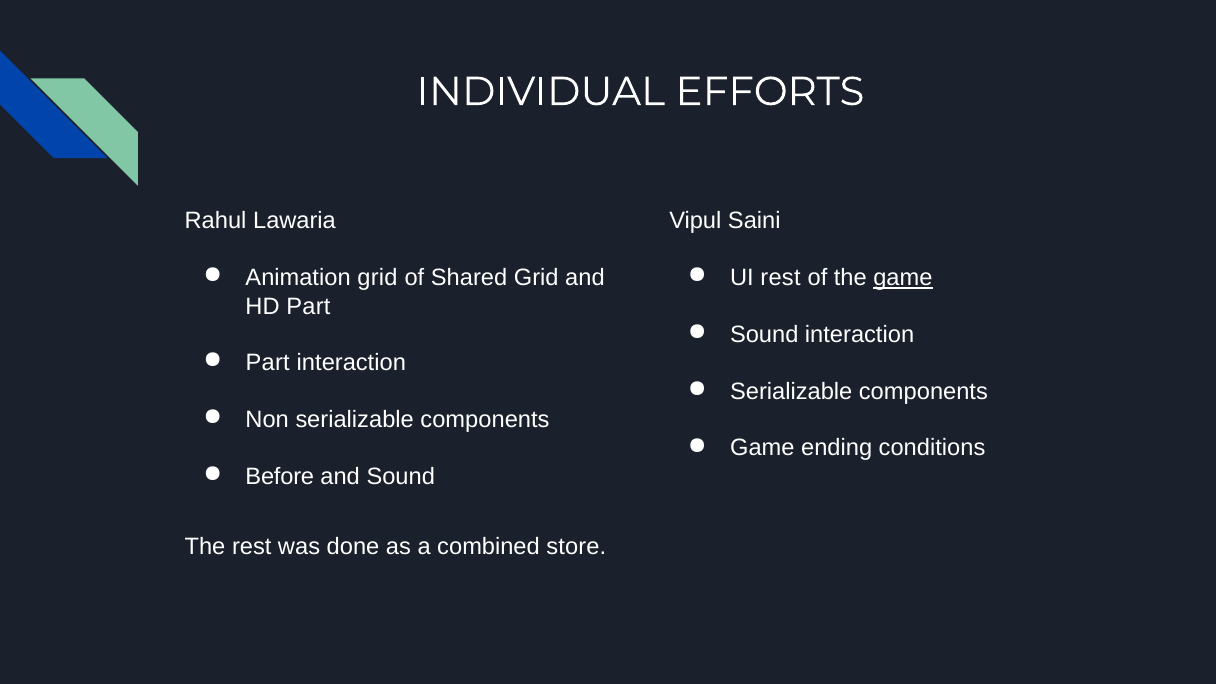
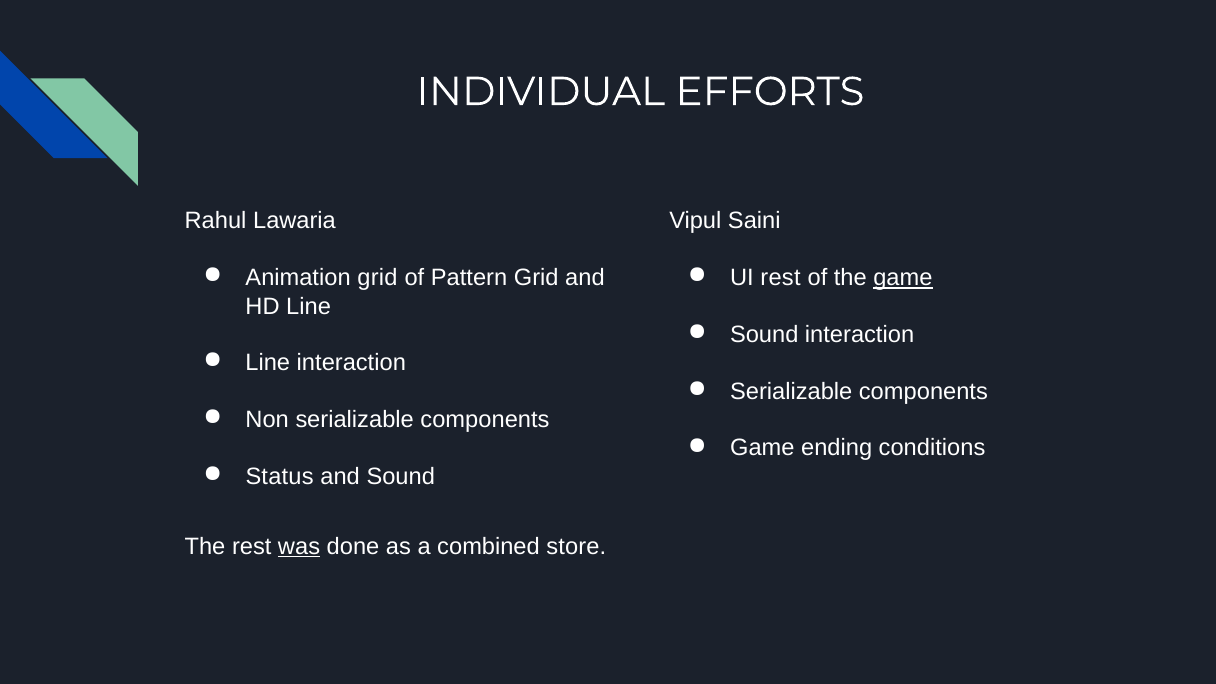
Shared: Shared -> Pattern
HD Part: Part -> Line
Part at (268, 363): Part -> Line
Before: Before -> Status
was underline: none -> present
